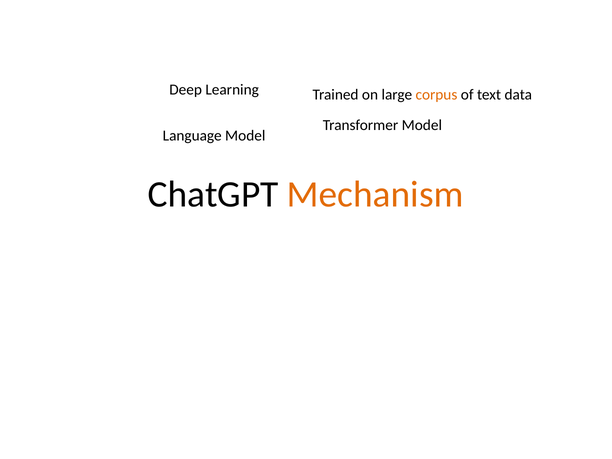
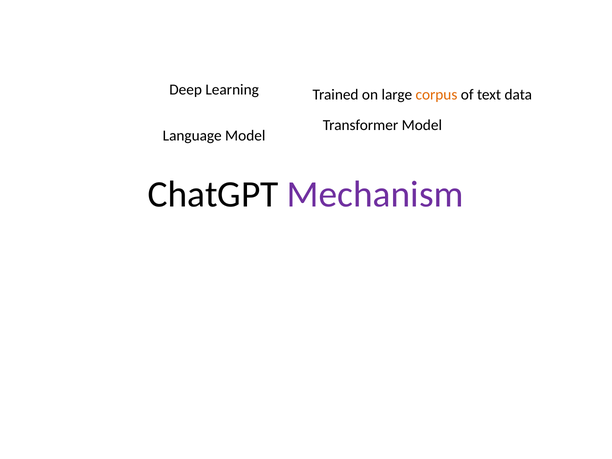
Mechanism colour: orange -> purple
